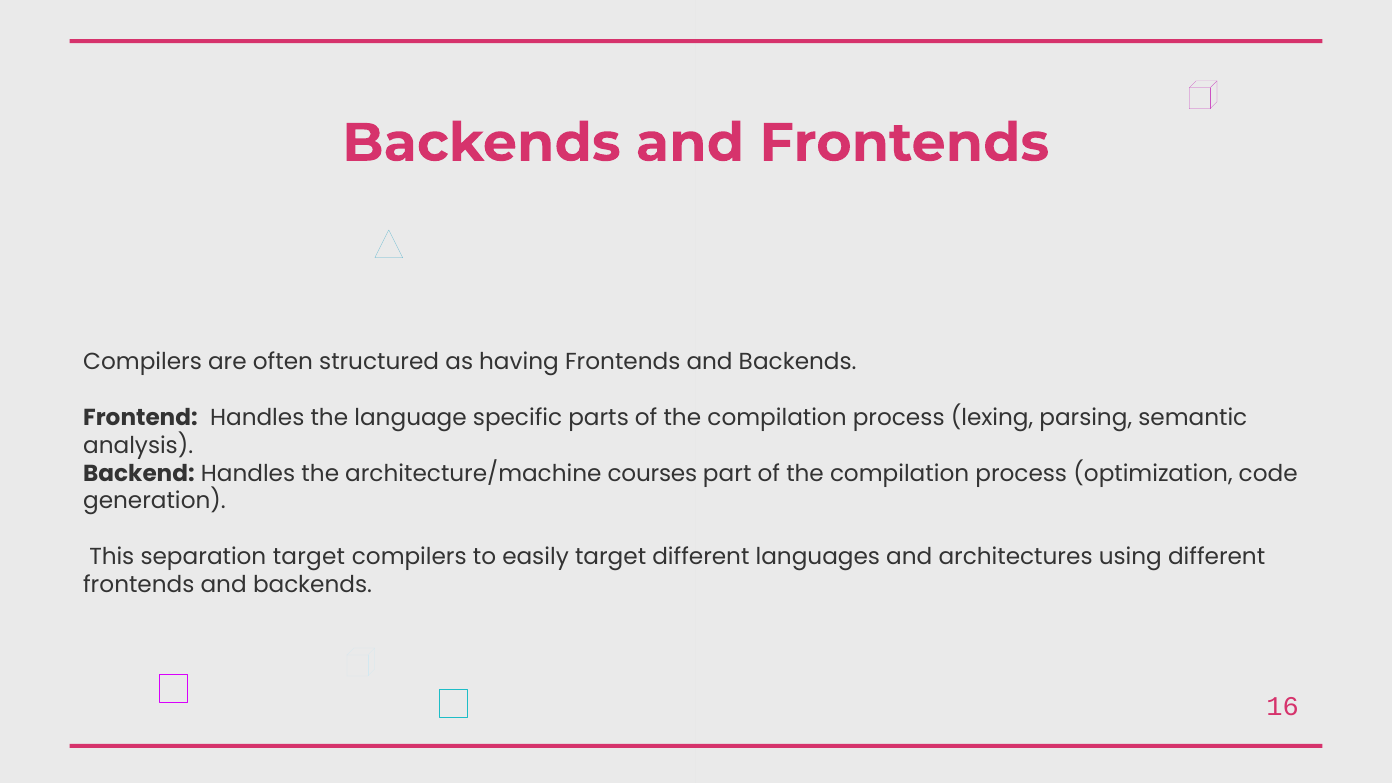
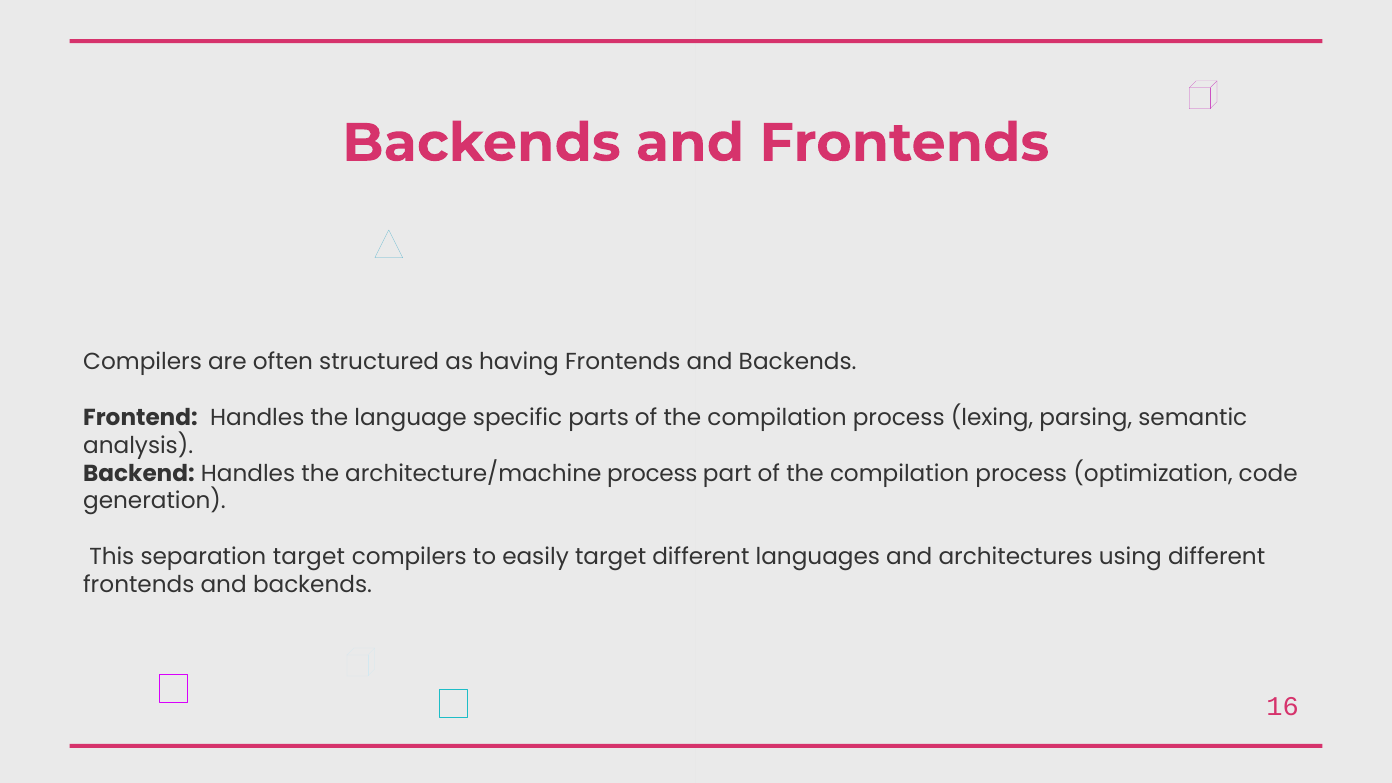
architecture/machine courses: courses -> process
